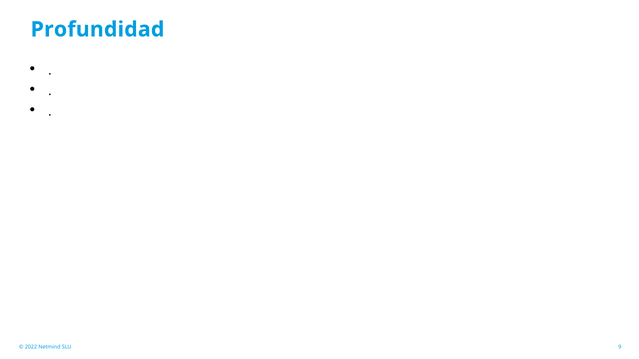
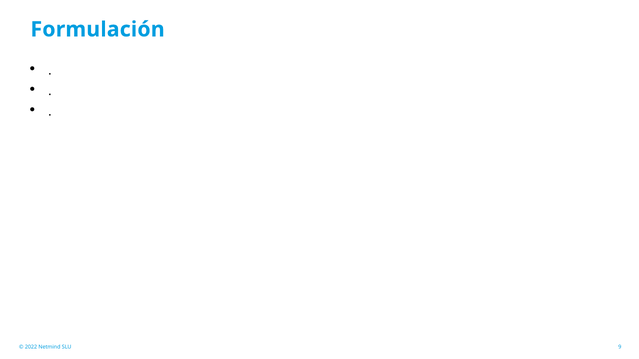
Profundidad: Profundidad -> Formulación
